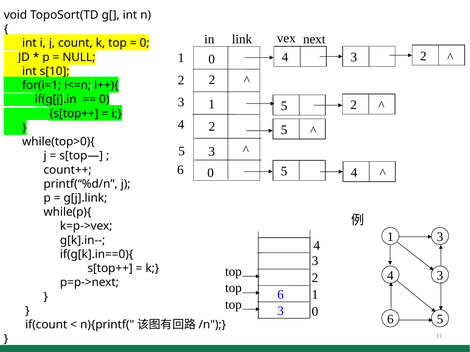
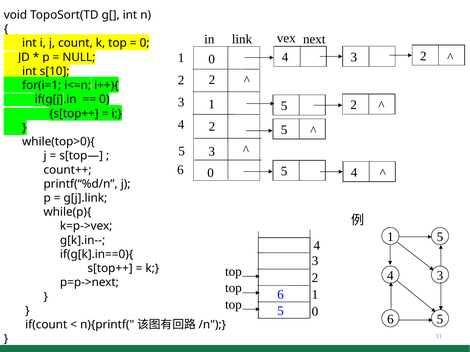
1 3: 3 -> 5
top 3: 3 -> 5
